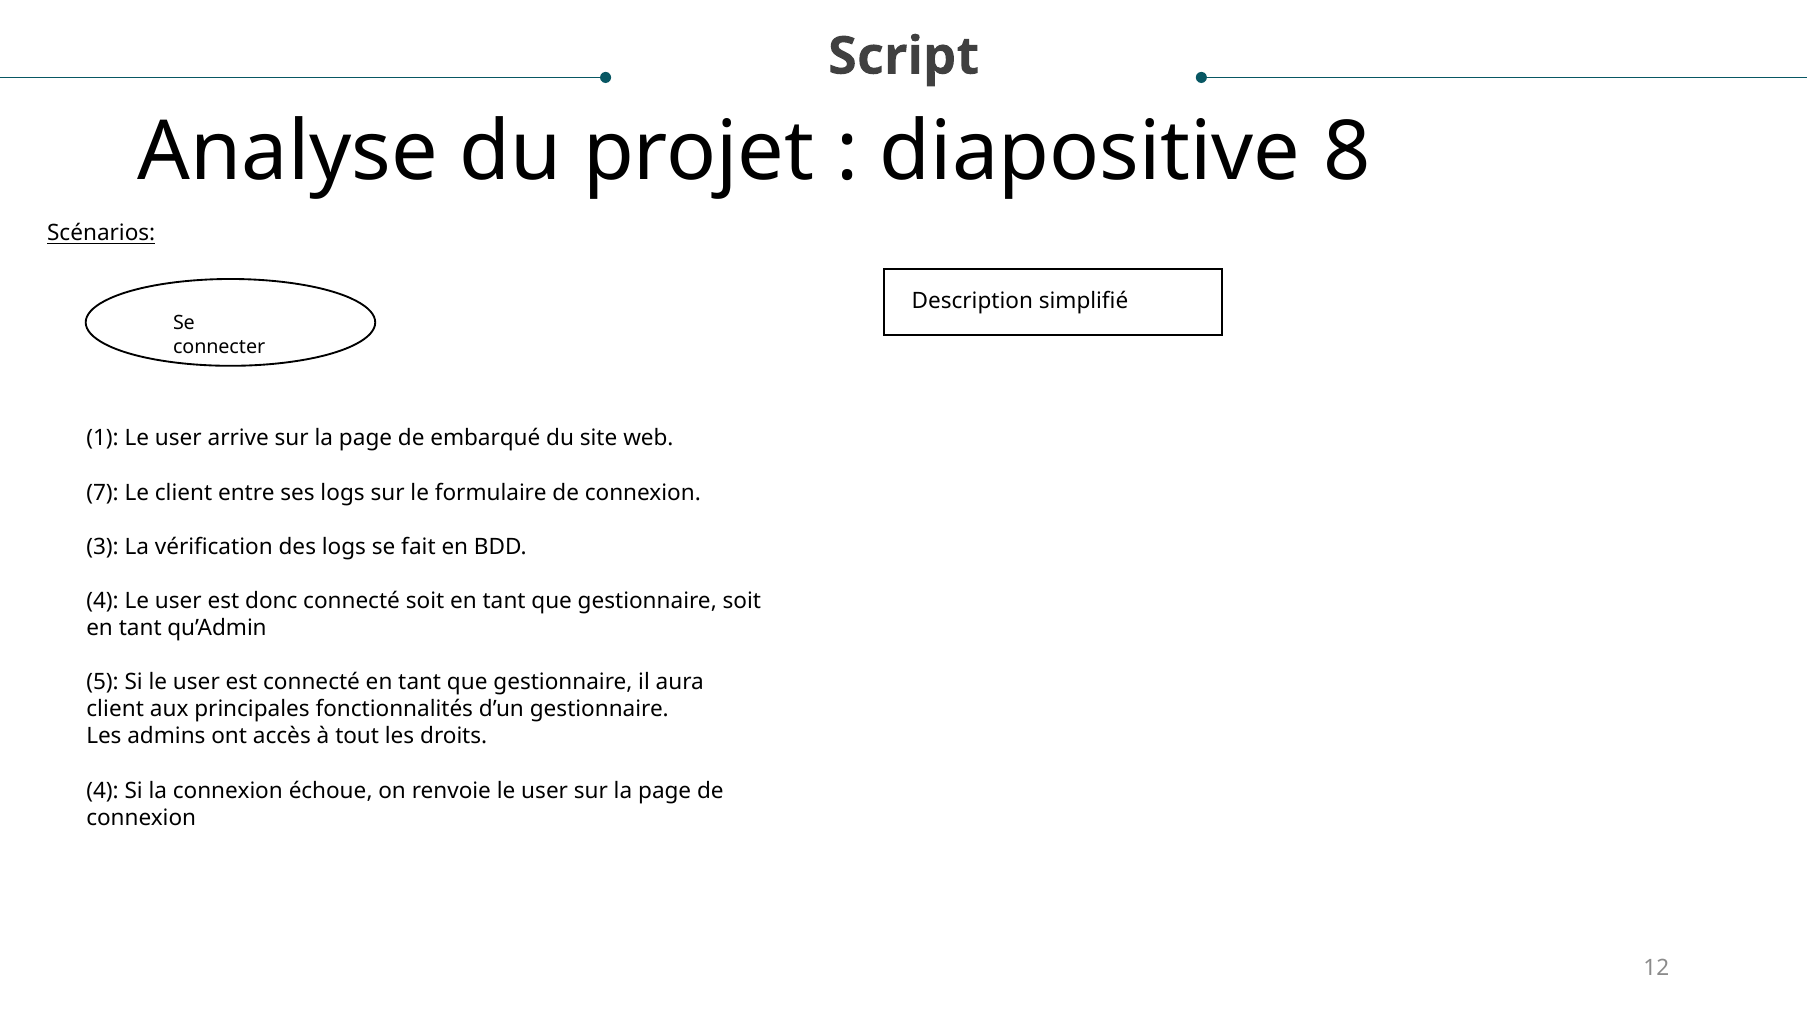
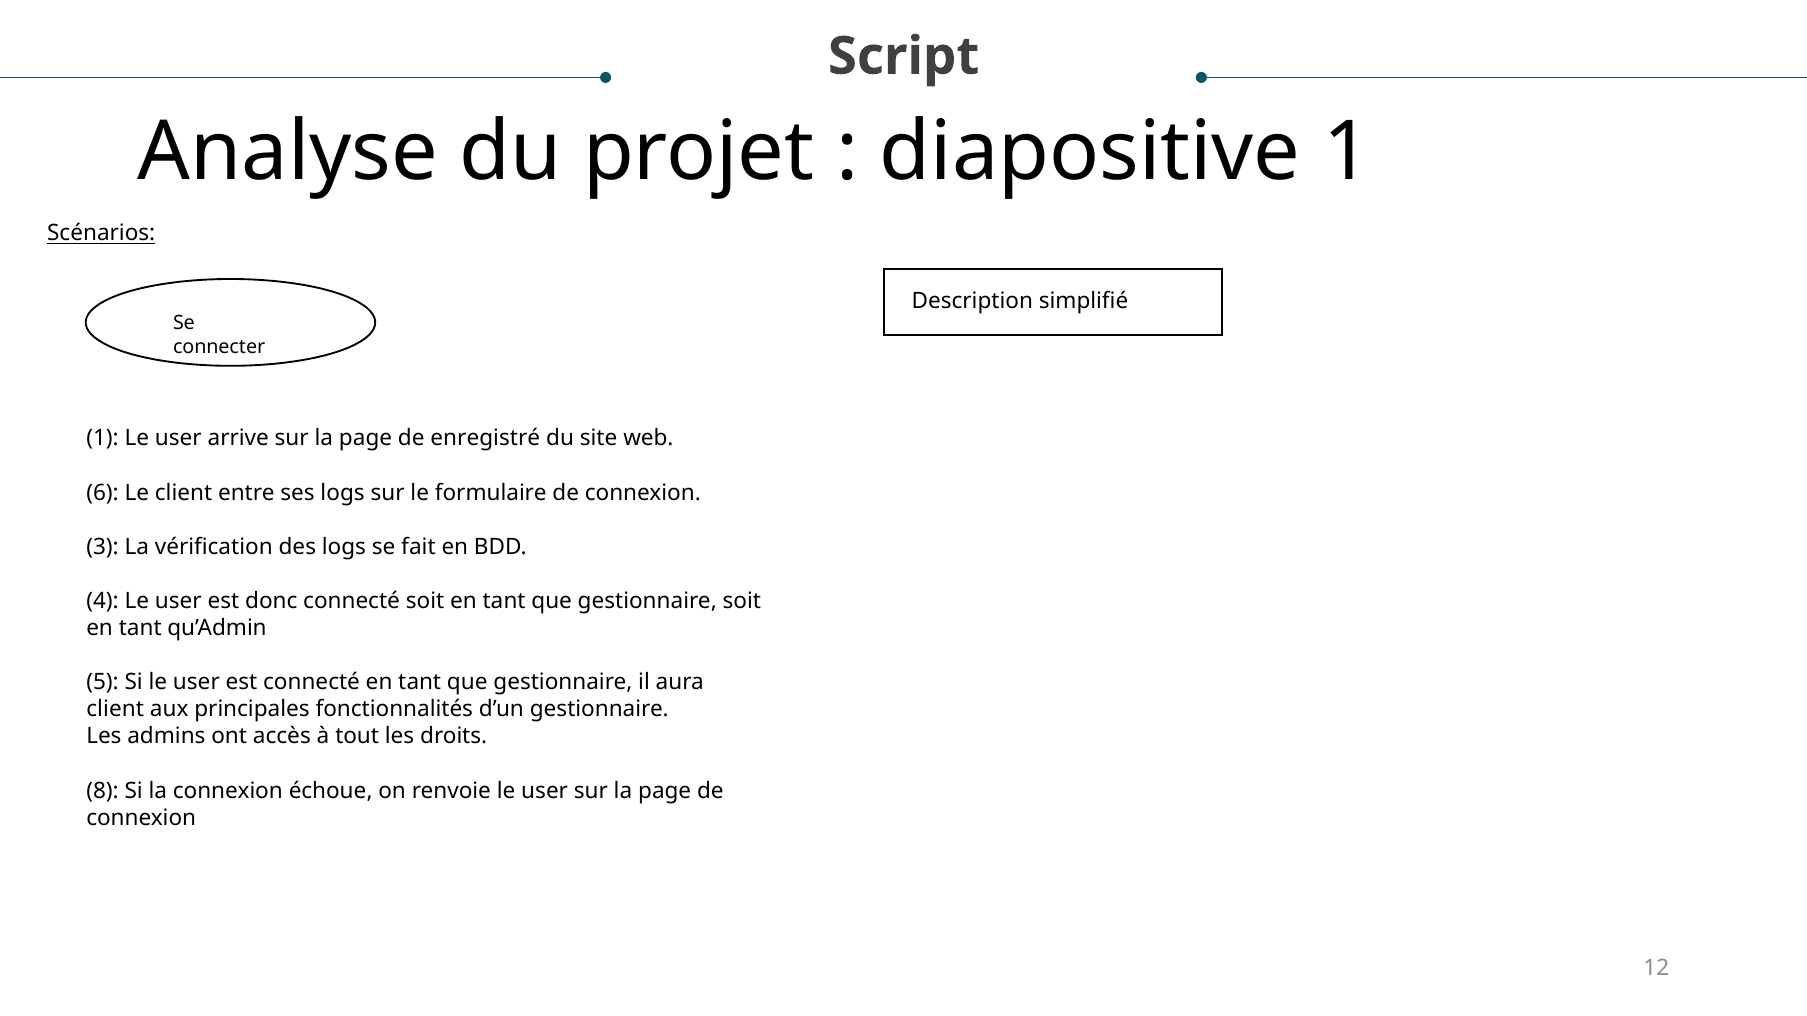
diapositive 8: 8 -> 1
embarqué: embarqué -> enregistré
7: 7 -> 6
4 at (103, 791): 4 -> 8
